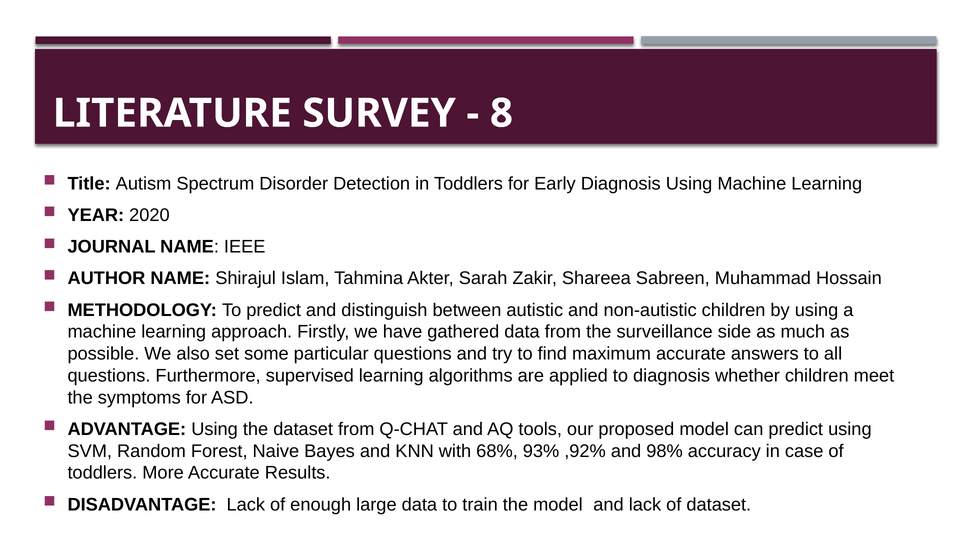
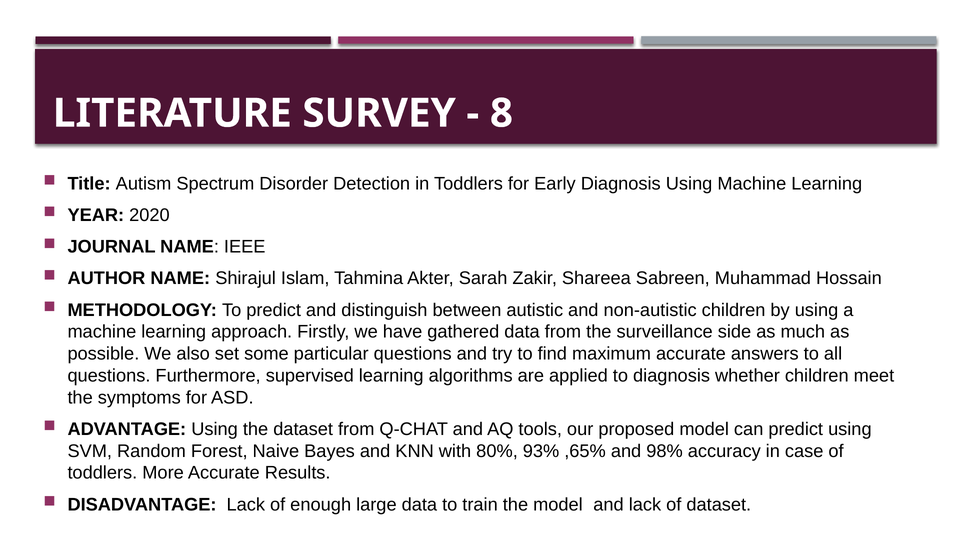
68%: 68% -> 80%
,92%: ,92% -> ,65%
